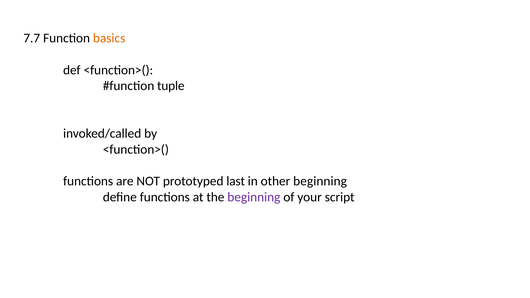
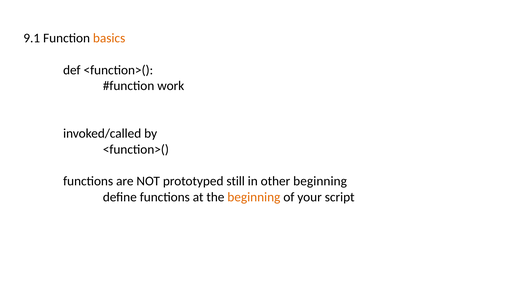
7.7: 7.7 -> 9.1
tuple: tuple -> work
last: last -> still
beginning at (254, 197) colour: purple -> orange
